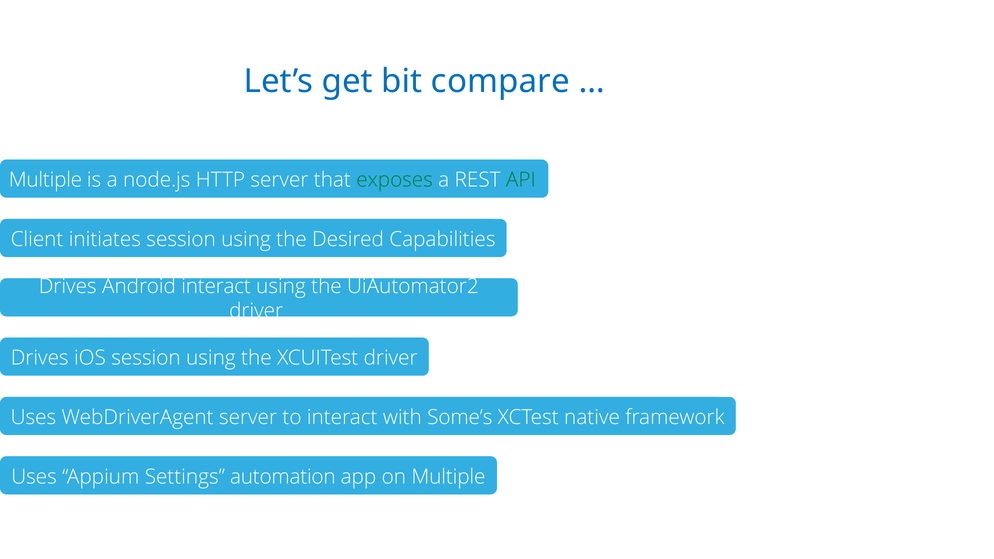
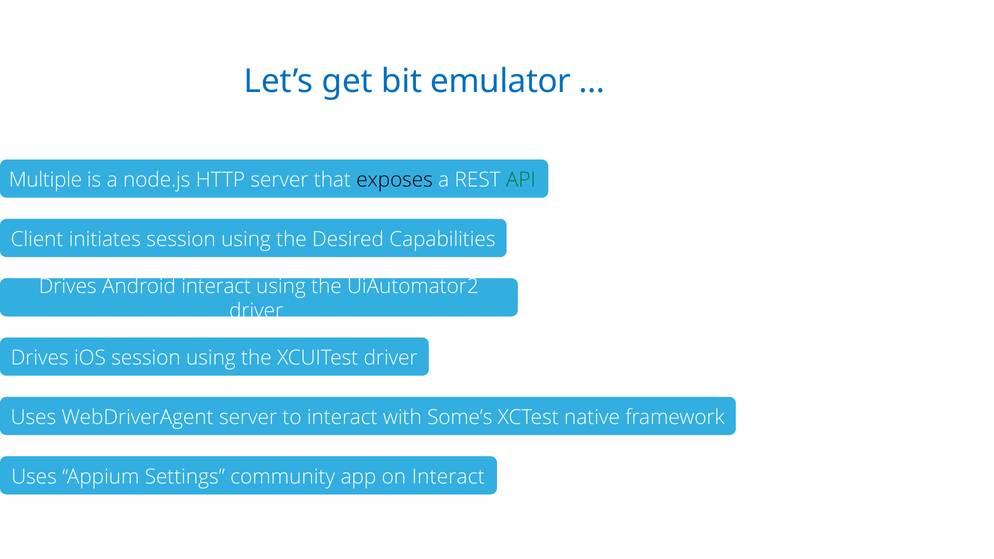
compare: compare -> emulator
exposes colour: green -> black
automation: automation -> community
on Multiple: Multiple -> Interact
